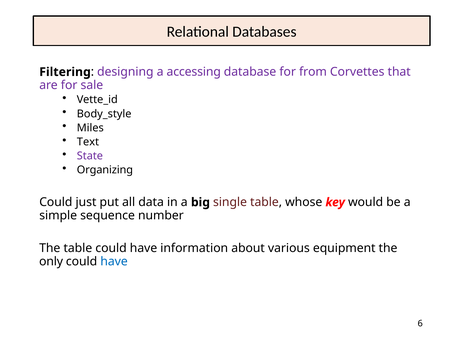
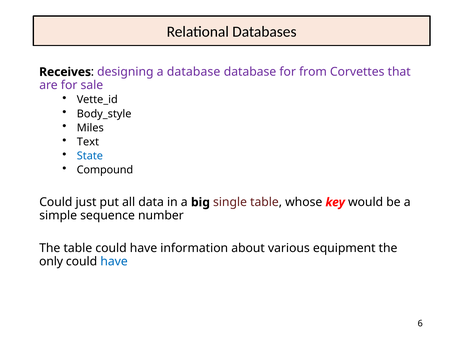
Filtering: Filtering -> Receives
a accessing: accessing -> database
State colour: purple -> blue
Organizing: Organizing -> Compound
